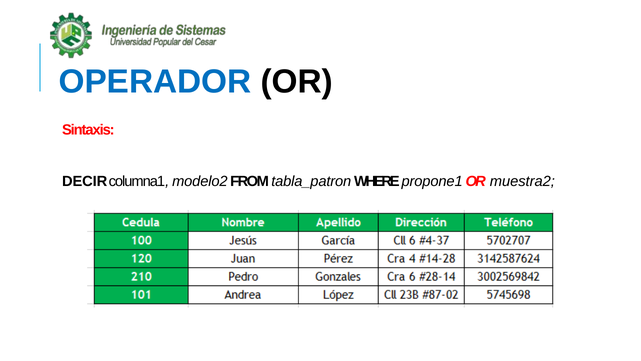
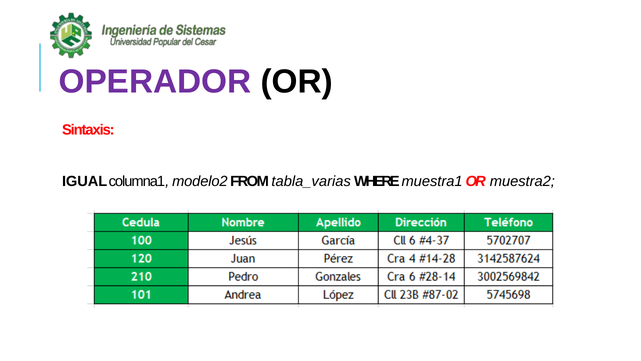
OPERADOR colour: blue -> purple
DECIR: DECIR -> IGUAL
tabla_patron: tabla_patron -> tabla_varias
propone1: propone1 -> muestra1
